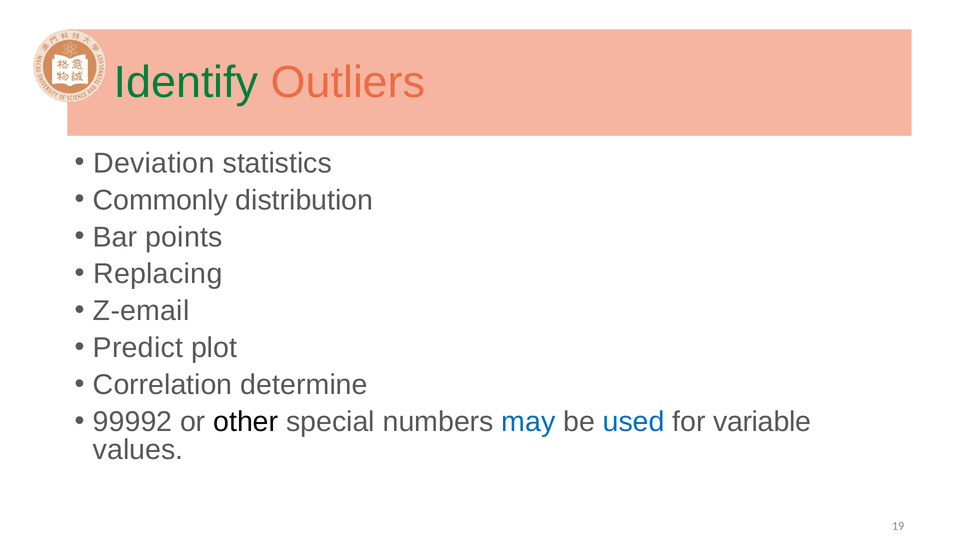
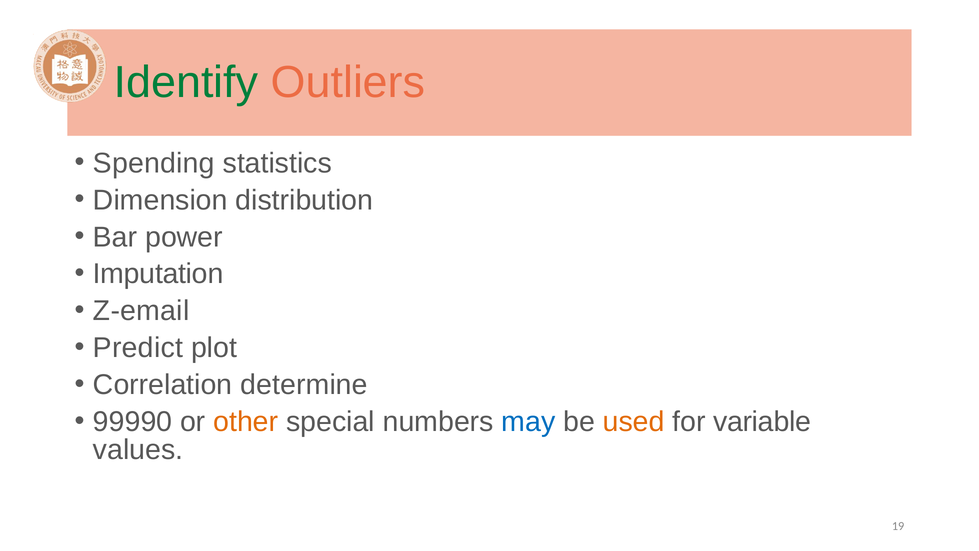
Deviation: Deviation -> Spending
Commonly: Commonly -> Dimension
points: points -> power
Replacing: Replacing -> Imputation
99992: 99992 -> 99990
other colour: black -> orange
used colour: blue -> orange
